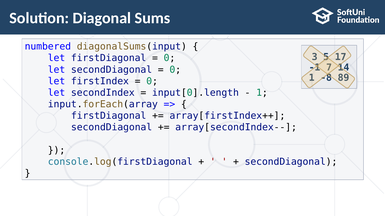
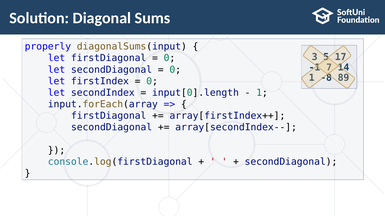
numbered: numbered -> properly
